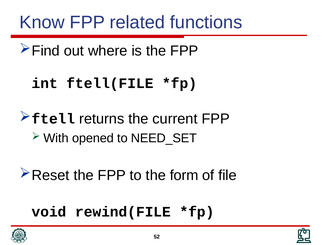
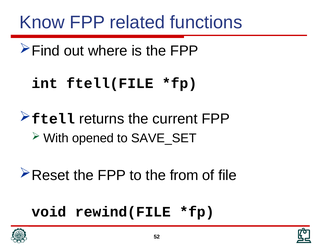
NEED_SET: NEED_SET -> SAVE_SET
form: form -> from
